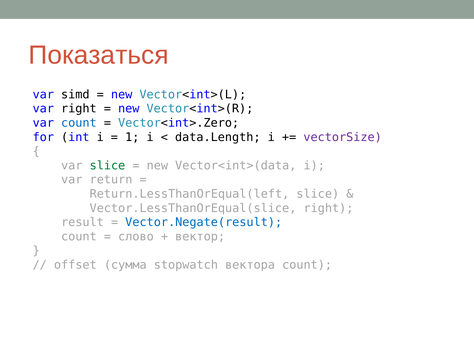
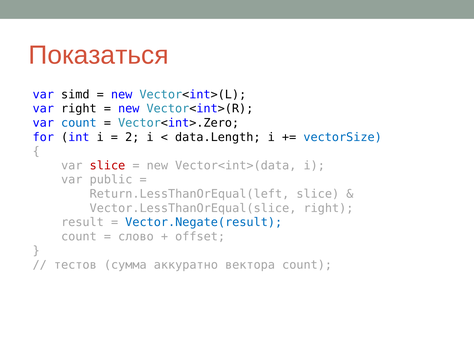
1: 1 -> 2
vectorSize colour: purple -> blue
slice at (107, 166) colour: green -> red
return: return -> public
вектор: вектор -> offset
offset: offset -> тестов
stopwatch: stopwatch -> аккуратно
